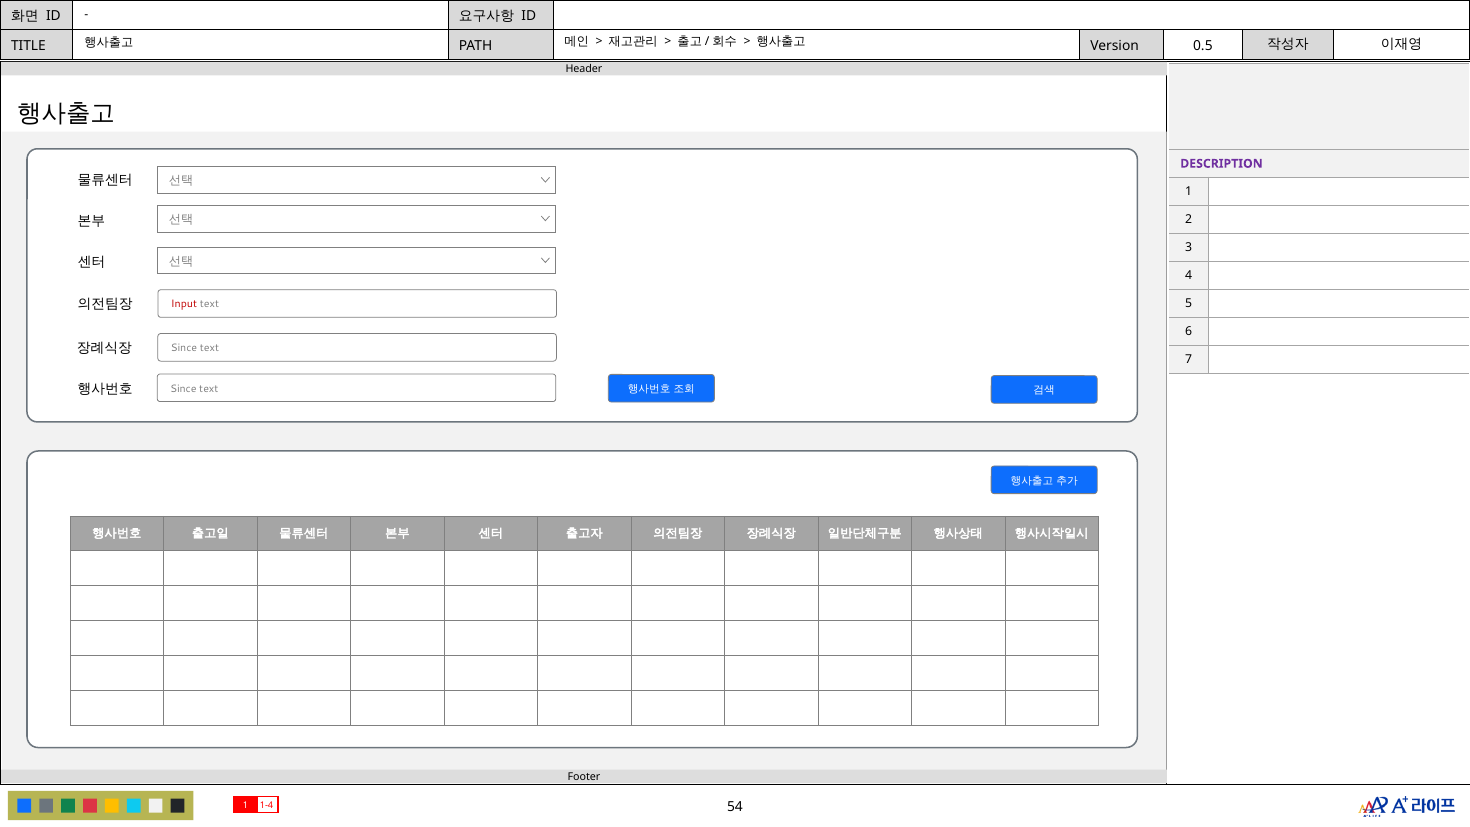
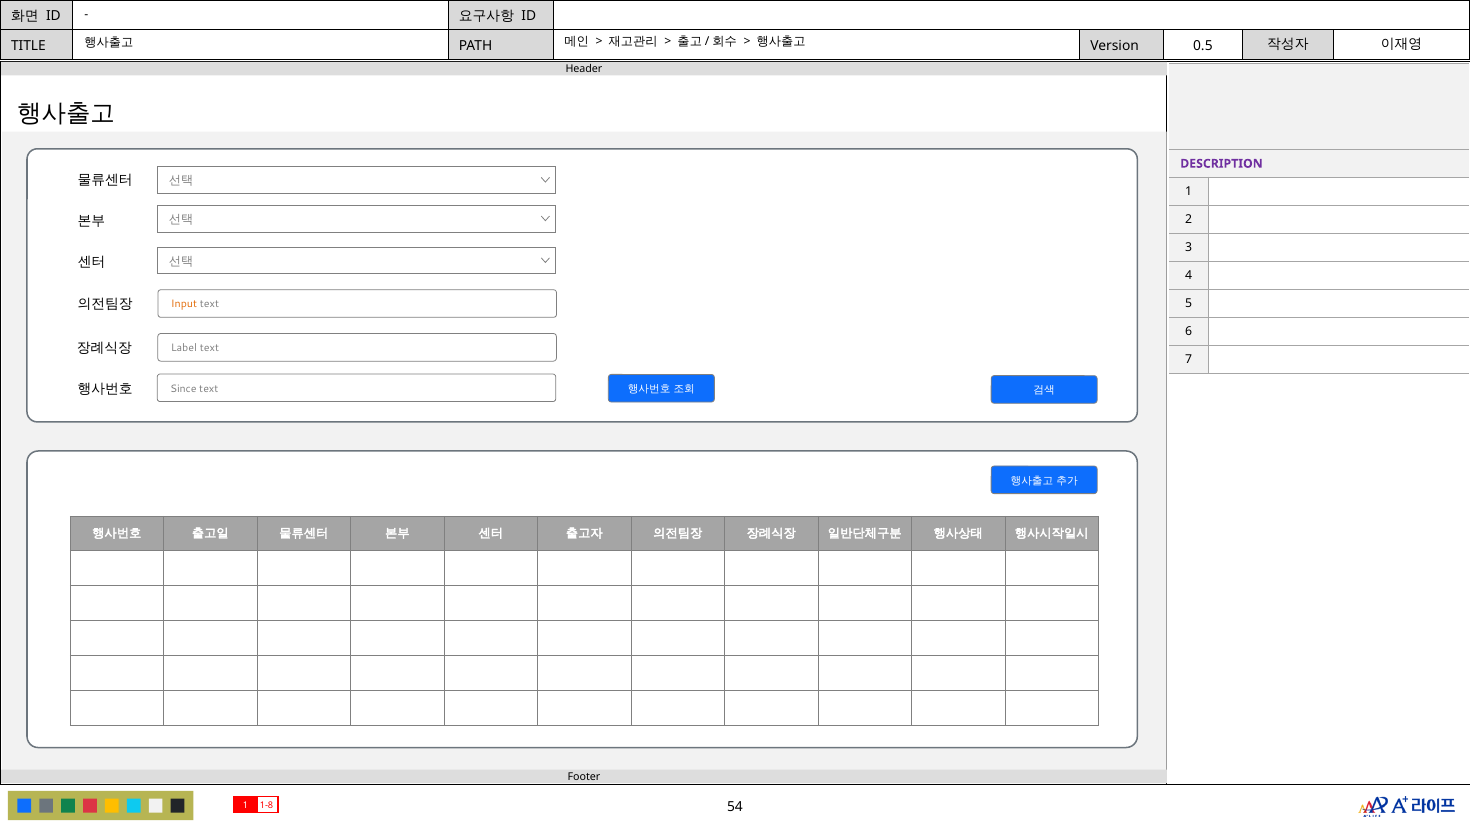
Input colour: red -> orange
Since at (184, 348): Since -> Label
1-4: 1-4 -> 1-8
